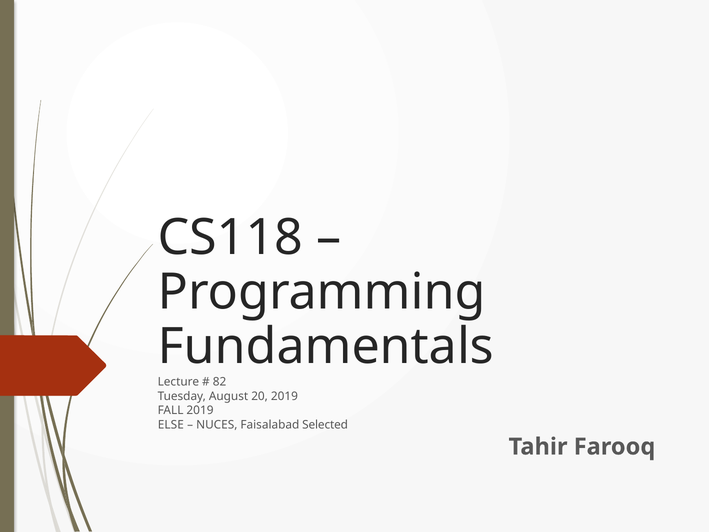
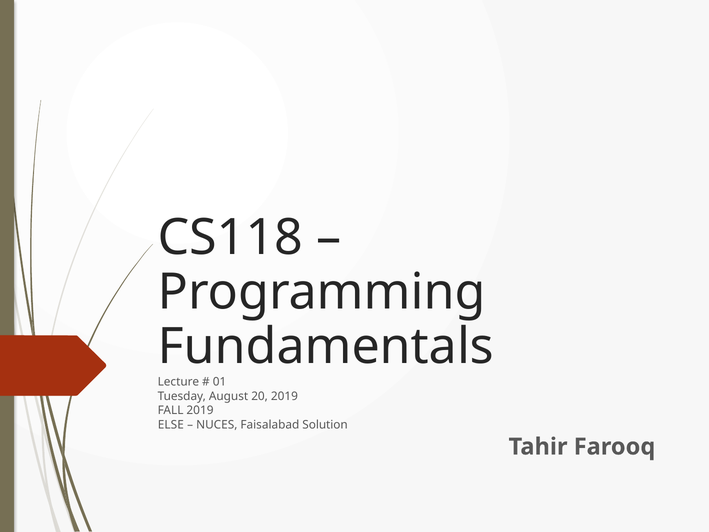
82: 82 -> 01
Selected: Selected -> Solution
